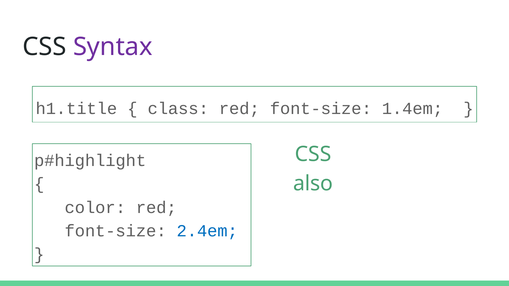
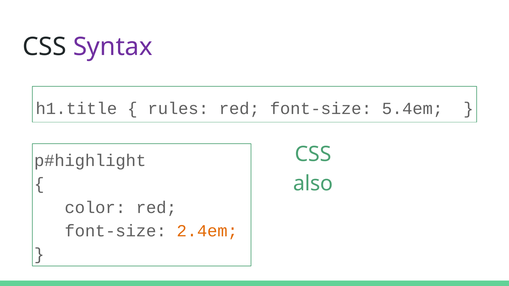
class: class -> rules
1.4em: 1.4em -> 5.4em
2.4em colour: blue -> orange
